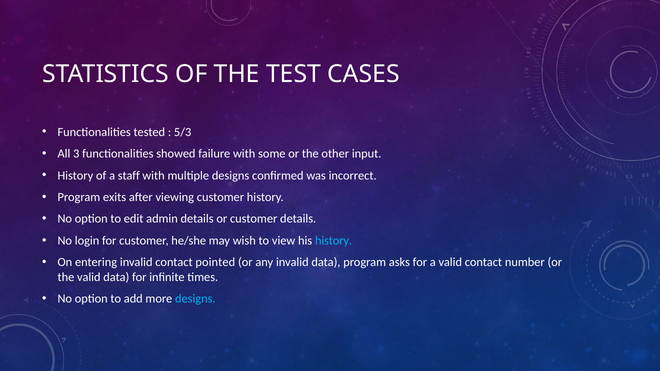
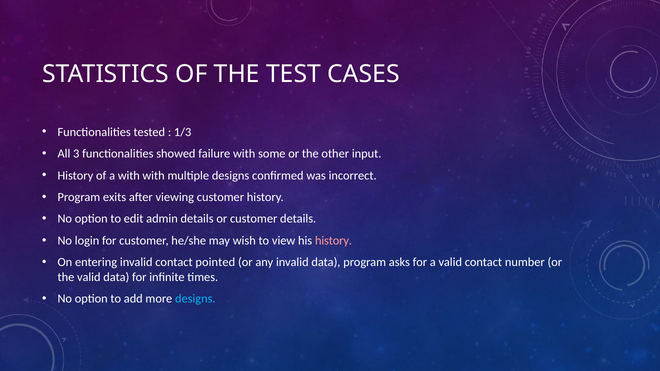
5/3: 5/3 -> 1/3
a staff: staff -> with
history at (333, 241) colour: light blue -> pink
